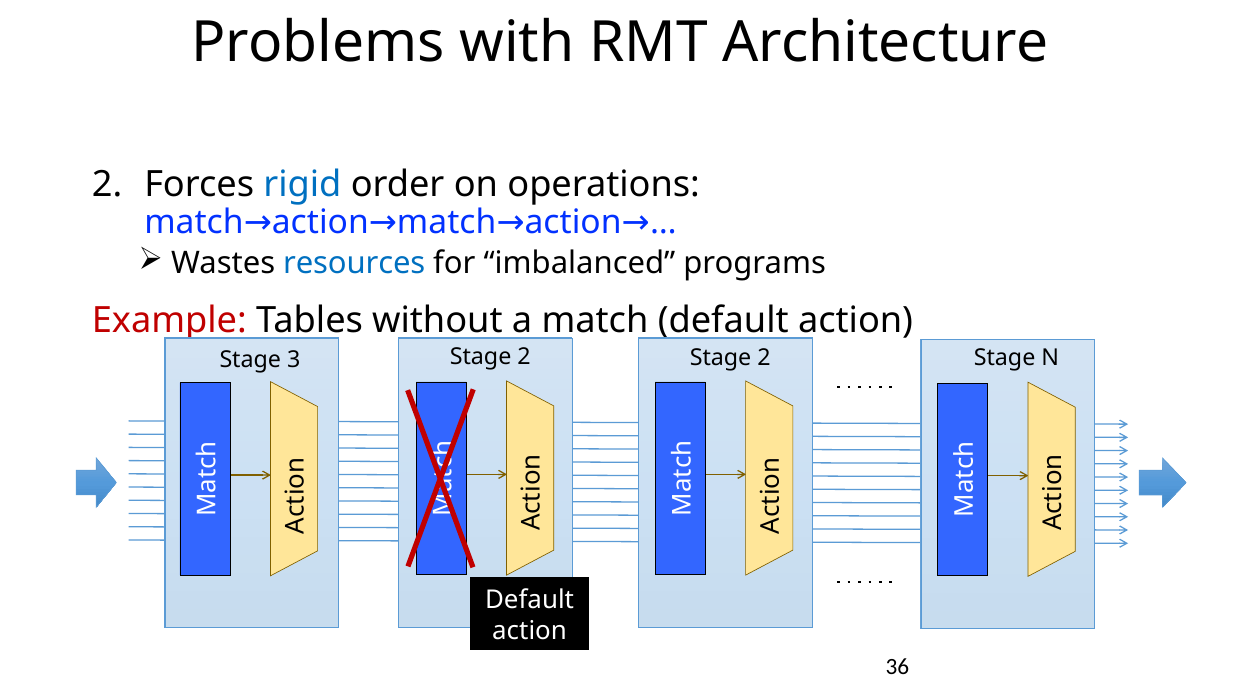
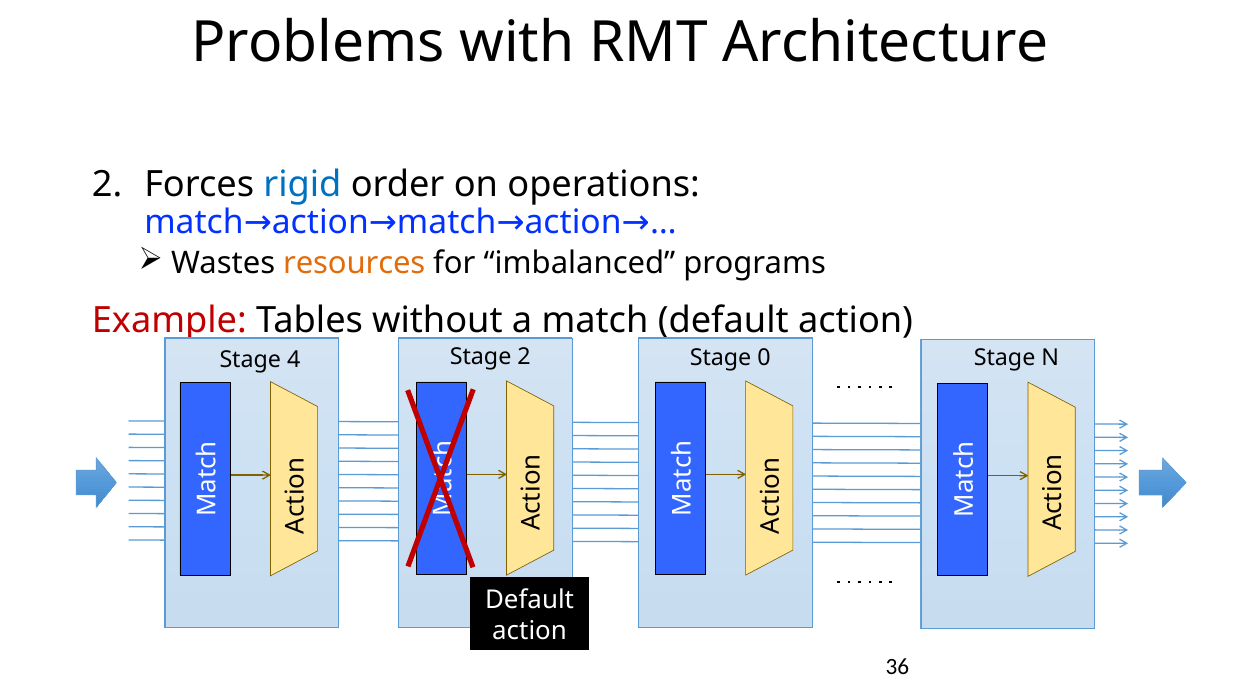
resources colour: blue -> orange
3: 3 -> 4
2 Stage 2: 2 -> 0
